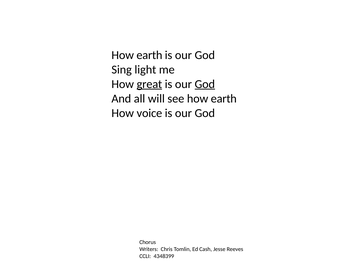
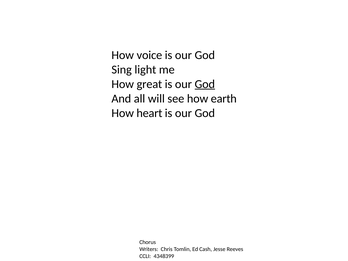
earth at (149, 55): earth -> voice
great underline: present -> none
voice: voice -> heart
